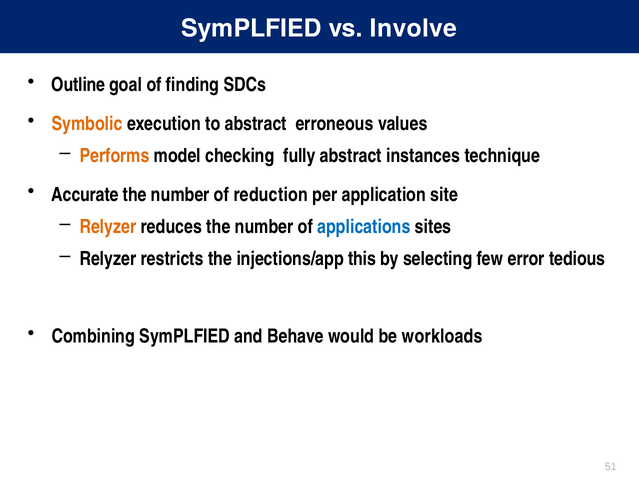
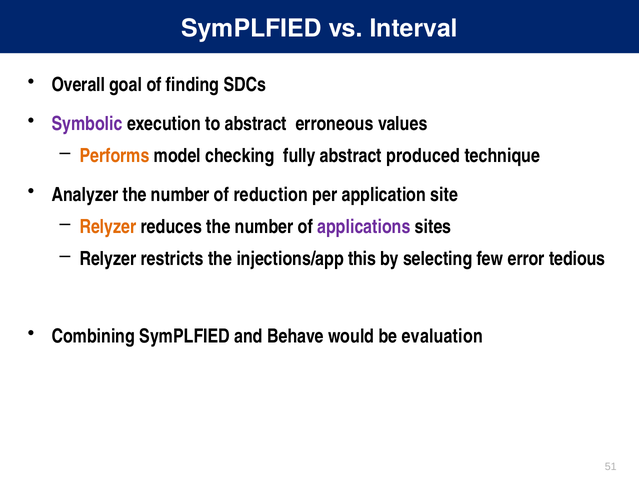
Involve: Involve -> Interval
Outline: Outline -> Overall
Symbolic colour: orange -> purple
instances: instances -> produced
Accurate: Accurate -> Analyzer
applications colour: blue -> purple
workloads: workloads -> evaluation
